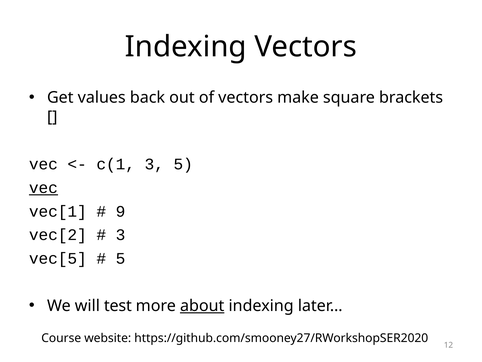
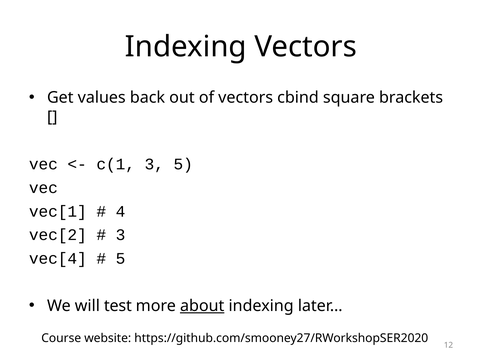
make: make -> cbind
vec at (43, 188) underline: present -> none
9: 9 -> 4
vec[5: vec[5 -> vec[4
